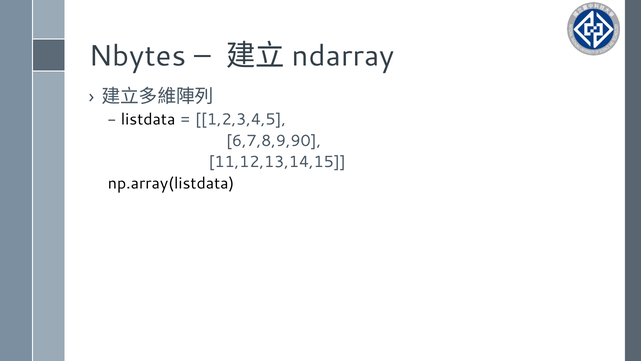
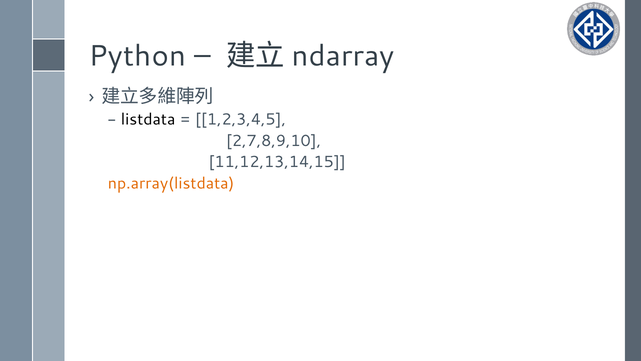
Nbytes: Nbytes -> Python
6,7,8,9,90: 6,7,8,9,90 -> 2,7,8,9,10
np.array(listdata colour: black -> orange
